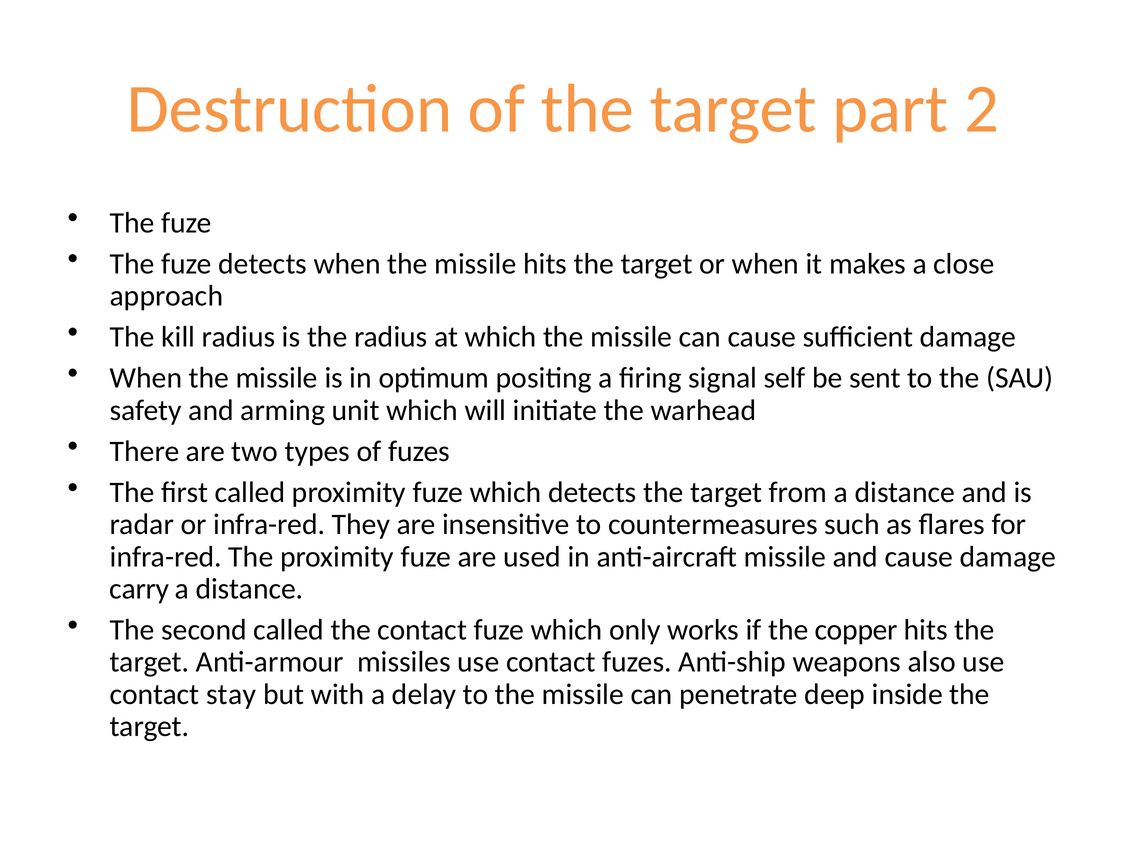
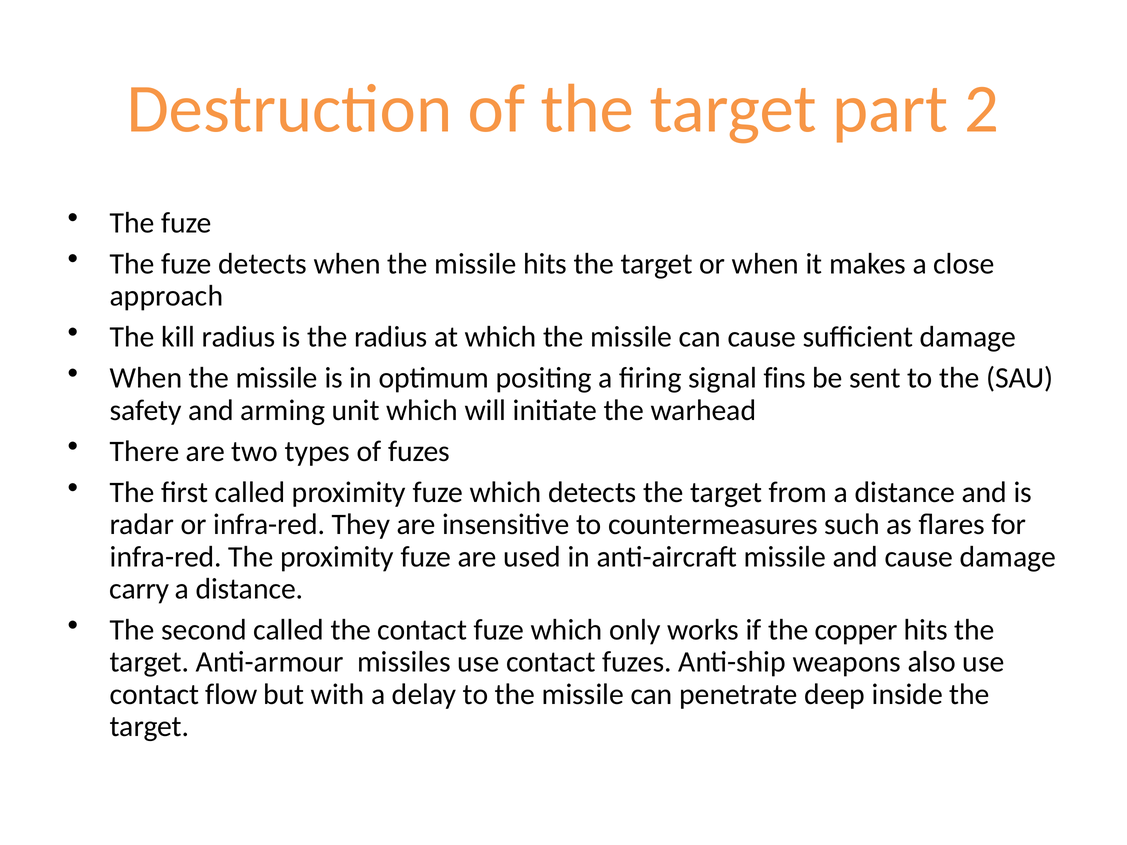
self: self -> fins
stay: stay -> flow
